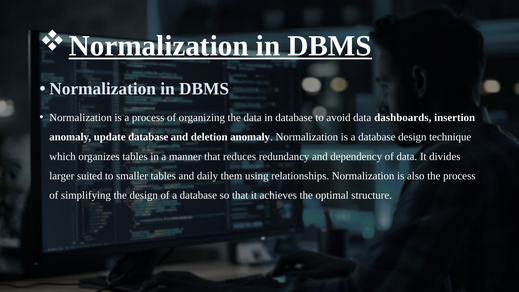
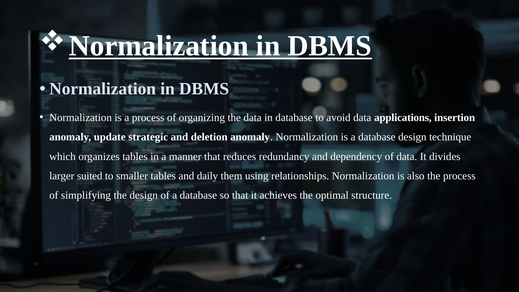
dashboards: dashboards -> applications
update database: database -> strategic
